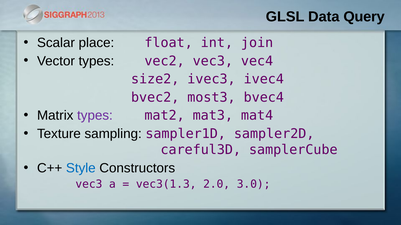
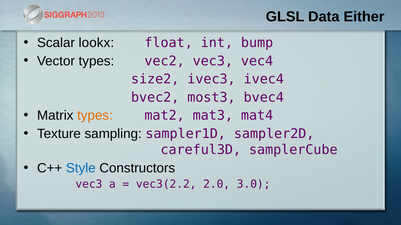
Query: Query -> Either
place: place -> lookx
join: join -> bump
types at (95, 116) colour: purple -> orange
vec3(1.3: vec3(1.3 -> vec3(2.2
